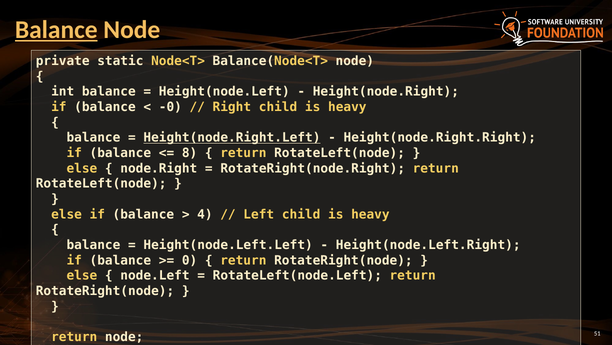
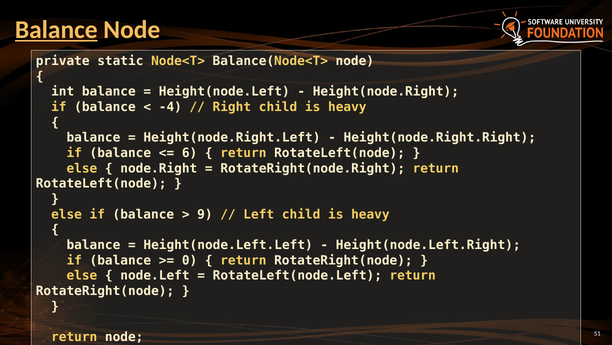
-0: -0 -> -4
Height(node.Right.Left underline: present -> none
8: 8 -> 6
4: 4 -> 9
